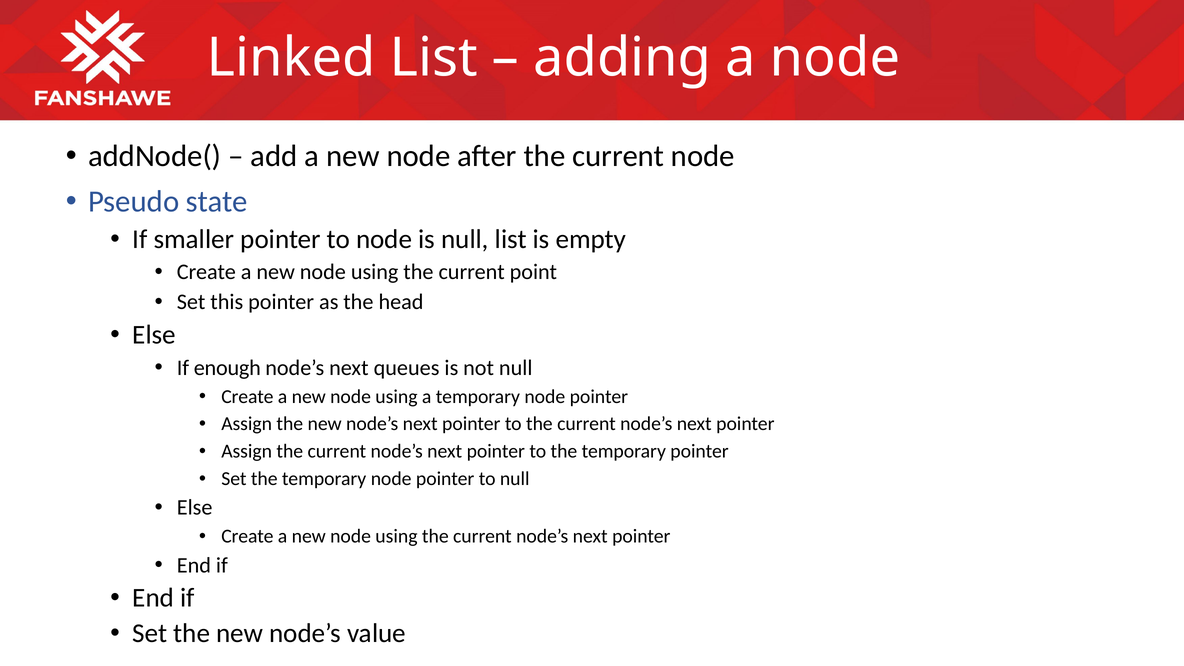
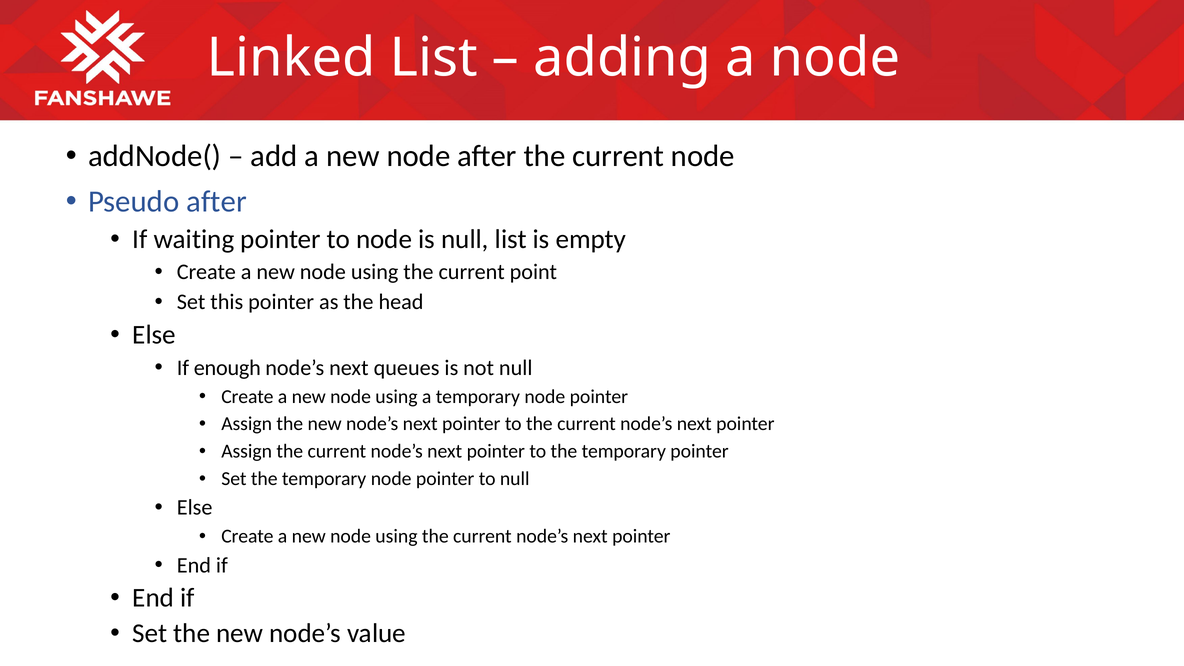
Pseudo state: state -> after
smaller: smaller -> waiting
